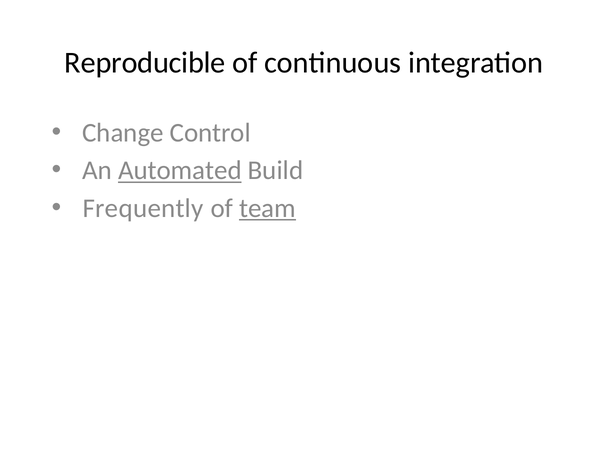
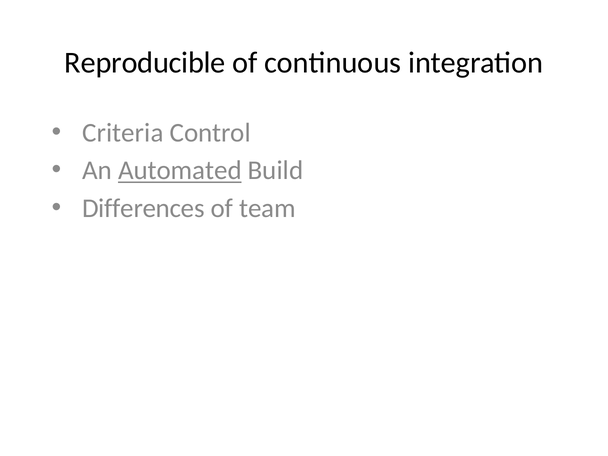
Change: Change -> Criteria
Frequently: Frequently -> Differences
team underline: present -> none
